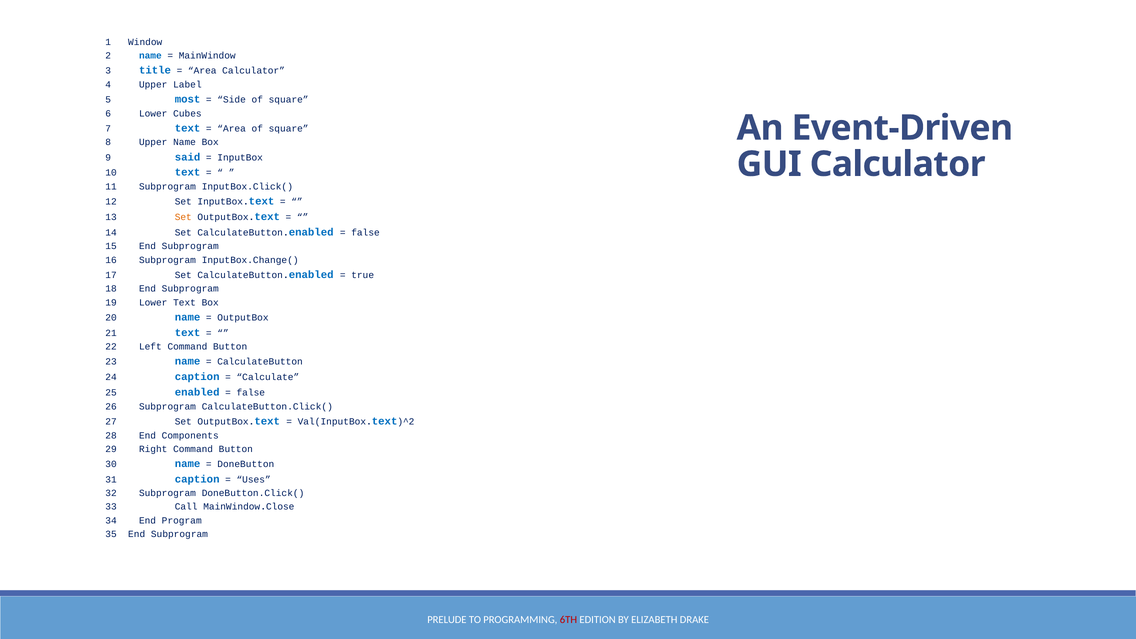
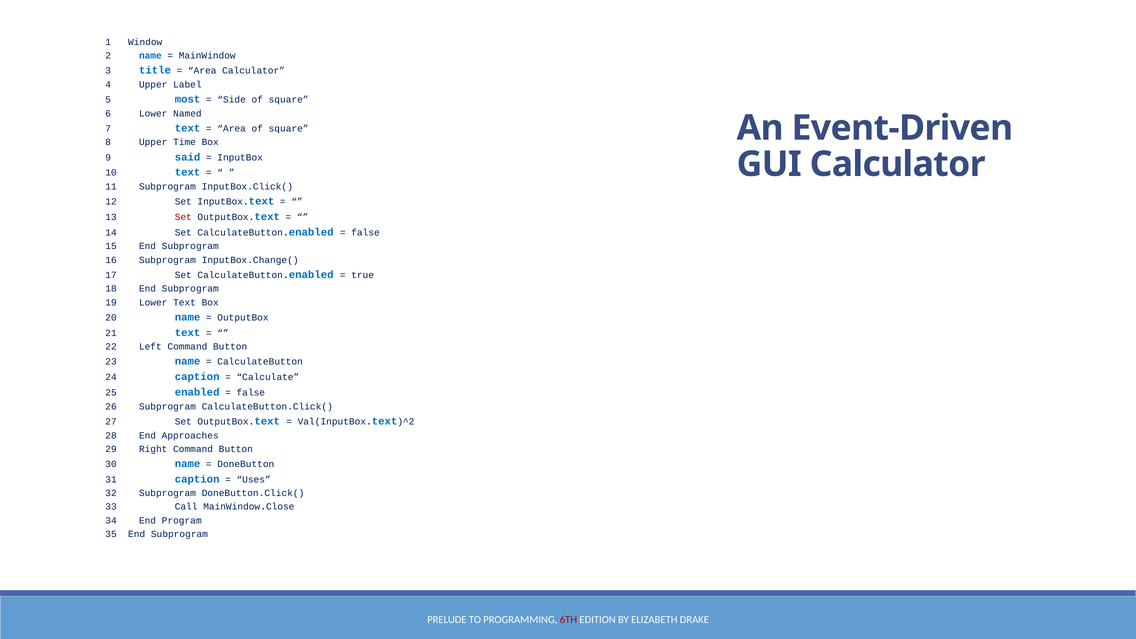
Cubes: Cubes -> Named
Upper Name: Name -> Time
Set at (183, 217) colour: orange -> red
Components: Components -> Approaches
